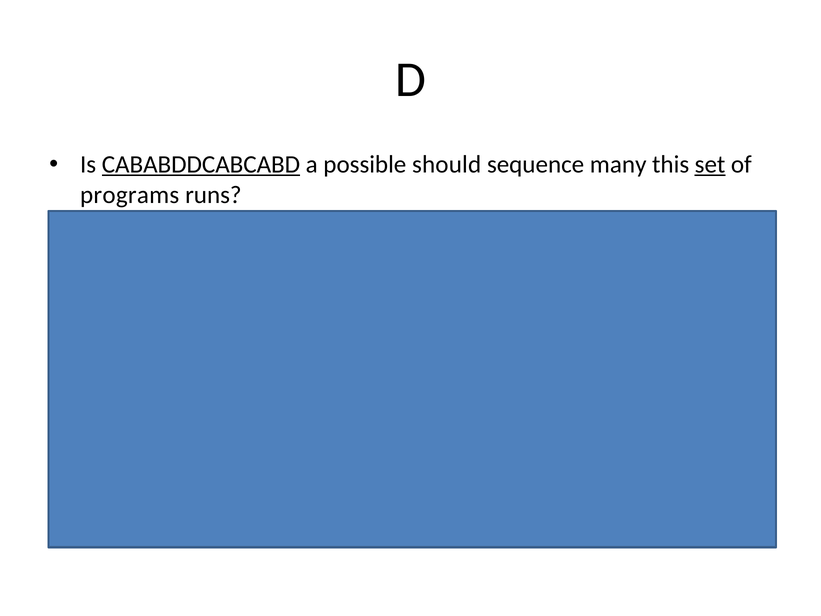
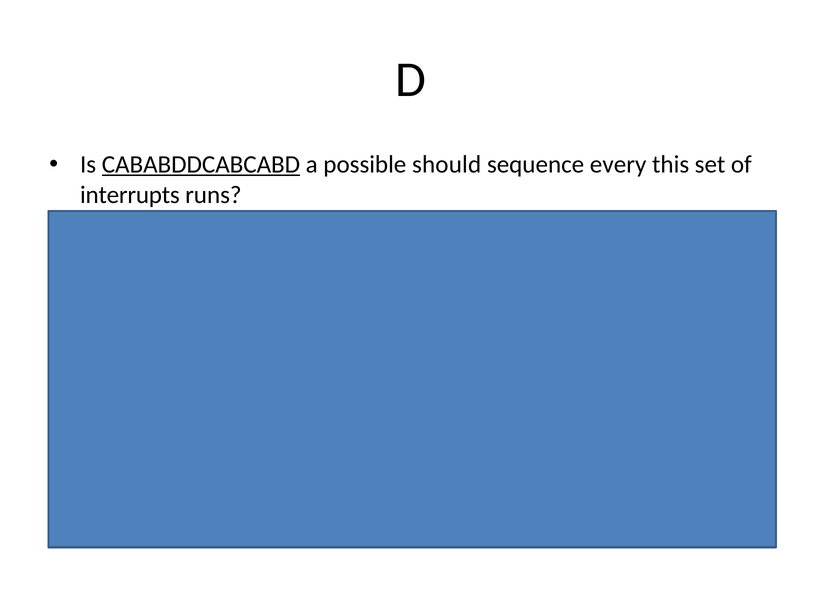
many: many -> every
set underline: present -> none
programs: programs -> interrupts
